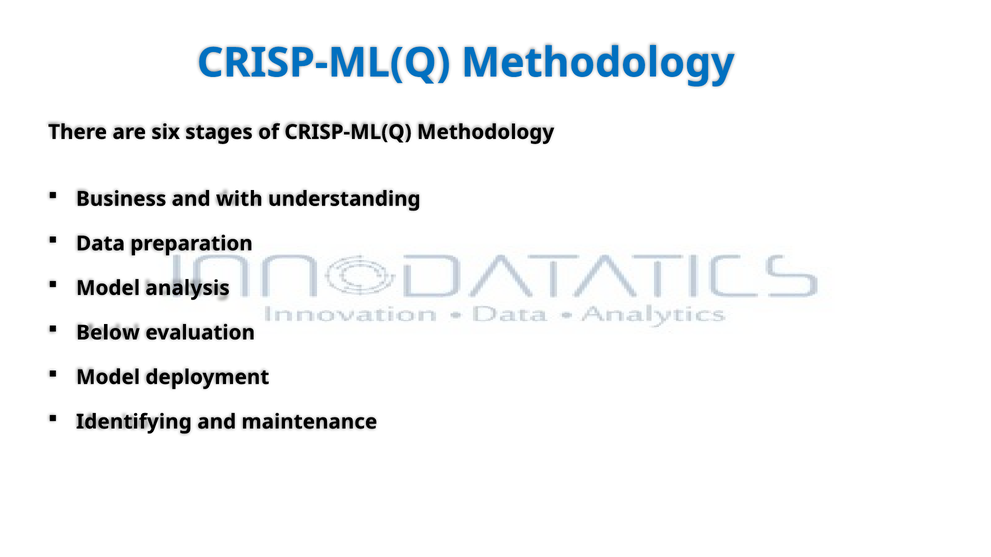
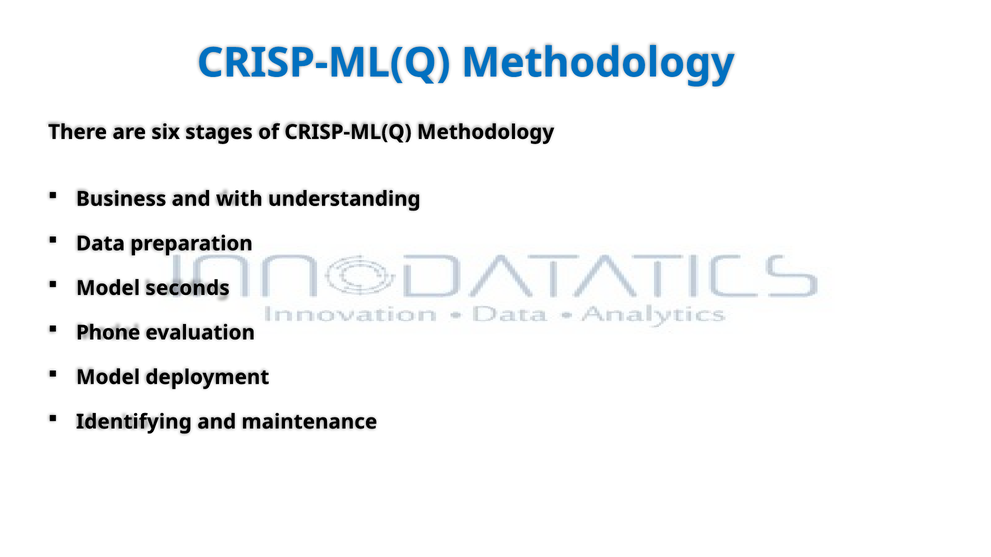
analysis: analysis -> seconds
Below: Below -> Phone
